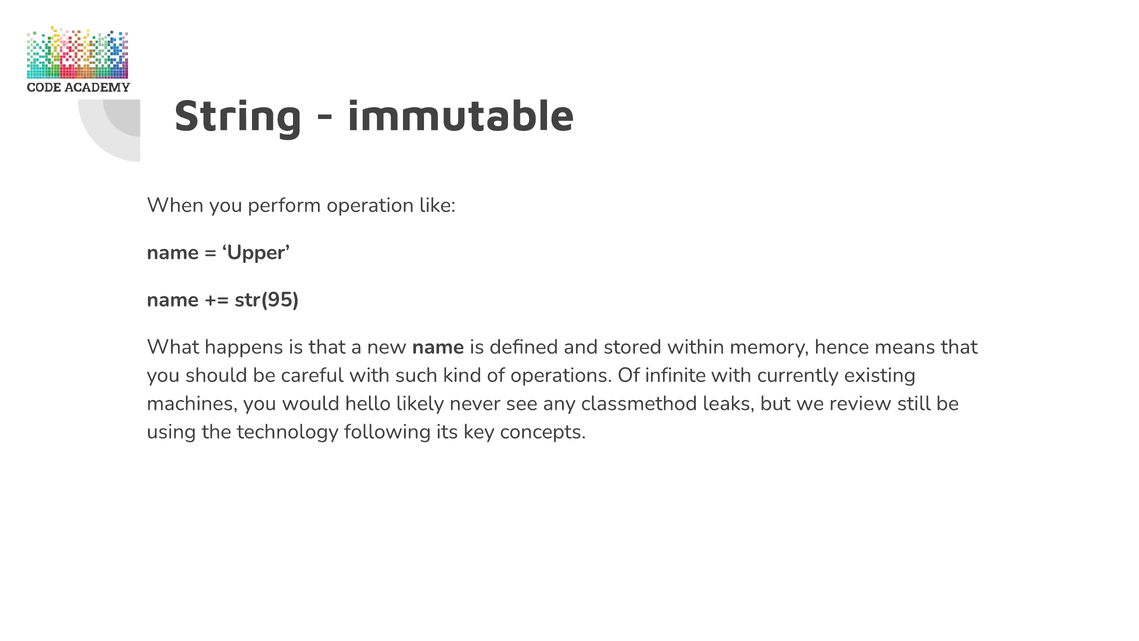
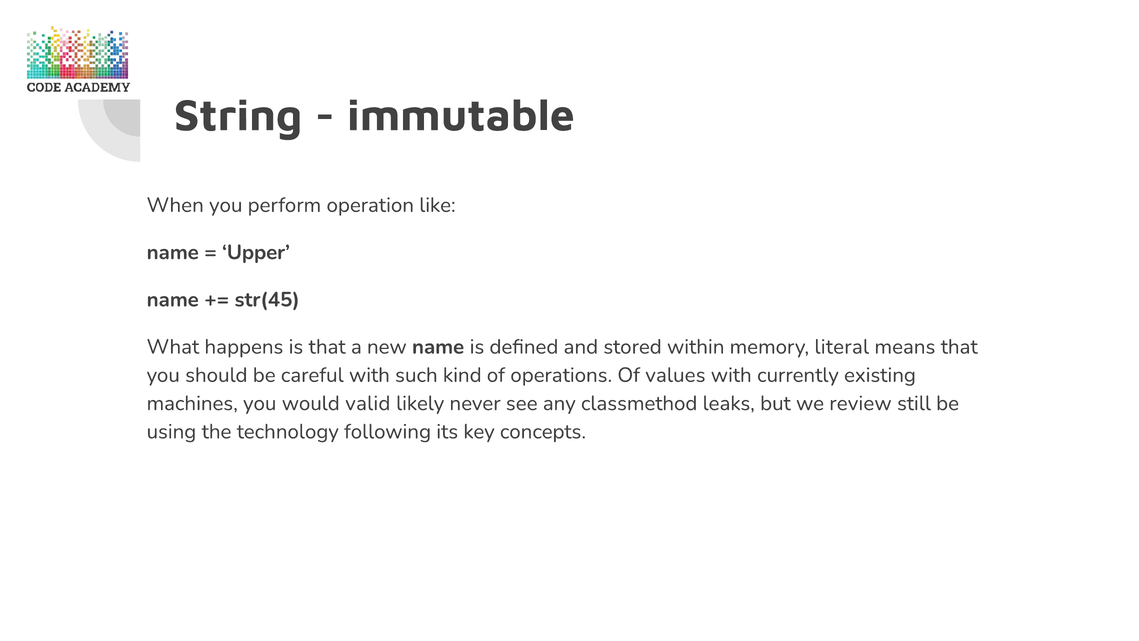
str(95: str(95 -> str(45
hence: hence -> literal
infinite: infinite -> values
hello: hello -> valid
